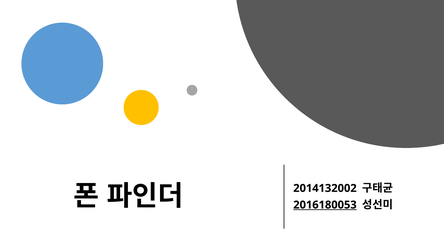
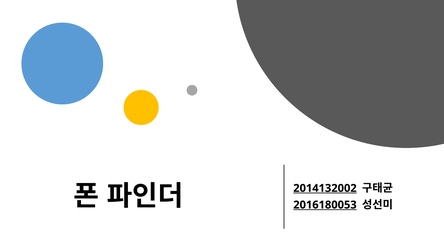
2014132002 underline: none -> present
